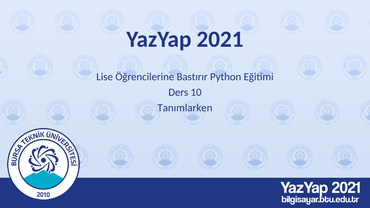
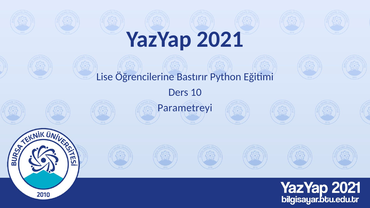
Tanımlarken: Tanımlarken -> Parametreyi
